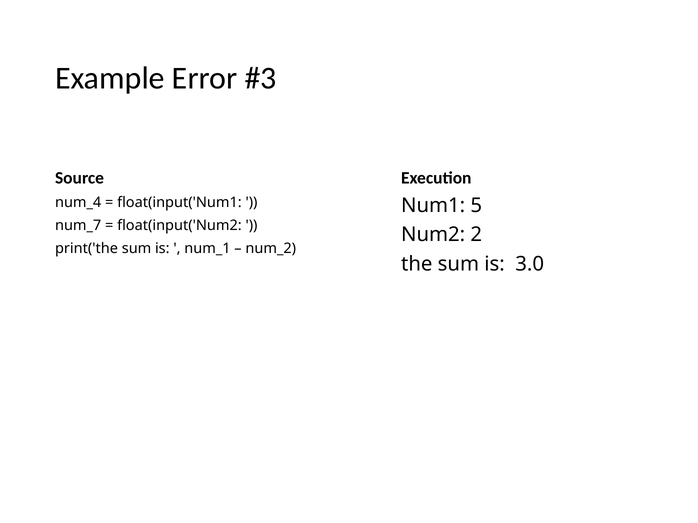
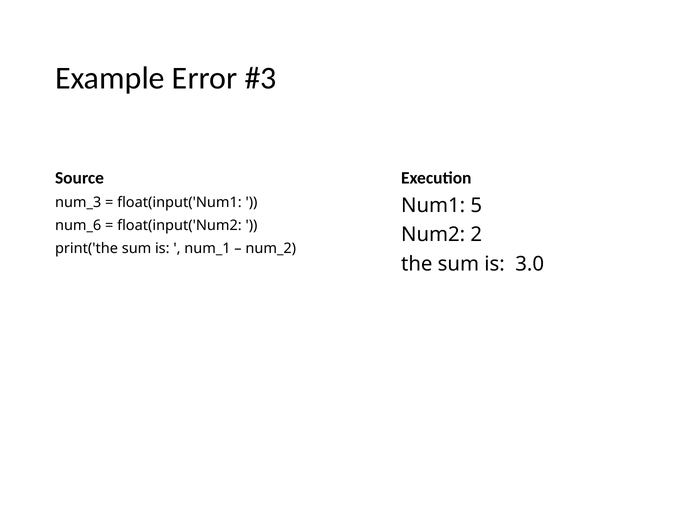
num_4: num_4 -> num_3
num_7: num_7 -> num_6
